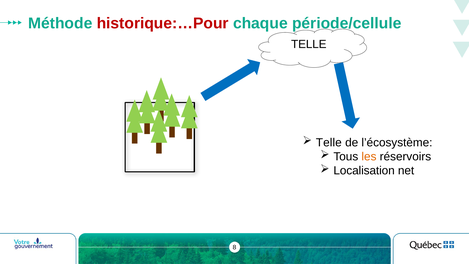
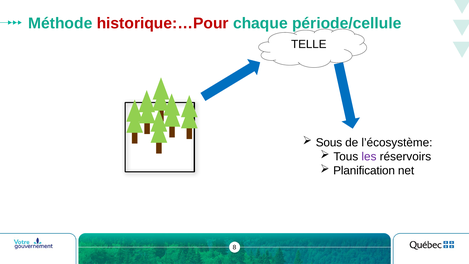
Telle at (329, 143): Telle -> Sous
les colour: orange -> purple
Localisation: Localisation -> Planification
